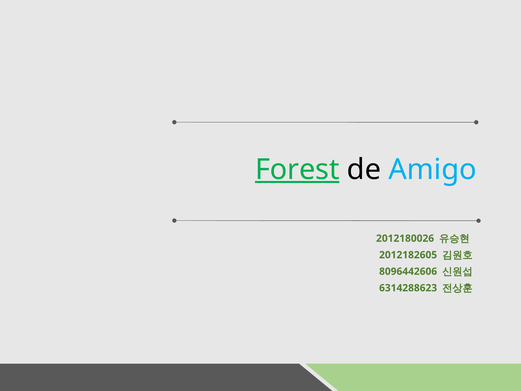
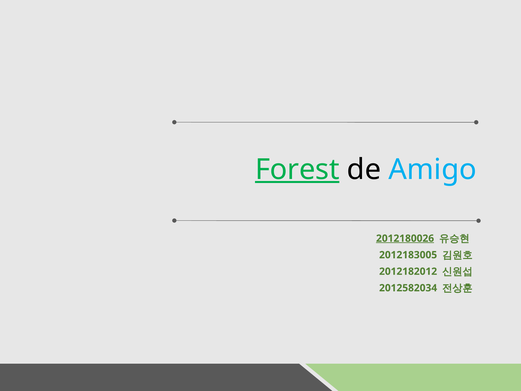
2012180026 underline: none -> present
2012182605: 2012182605 -> 2012183005
8096442606: 8096442606 -> 2012182012
6314288623: 6314288623 -> 2012582034
